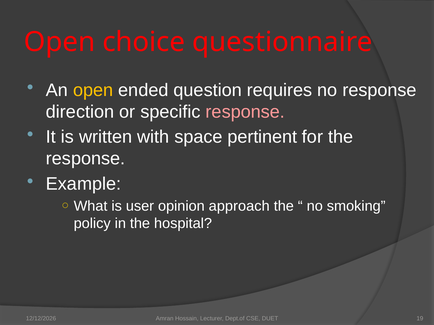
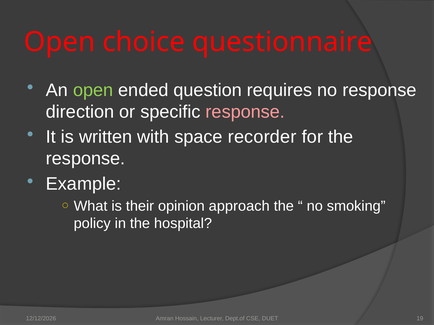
open at (93, 90) colour: yellow -> light green
pertinent: pertinent -> recorder
user: user -> their
